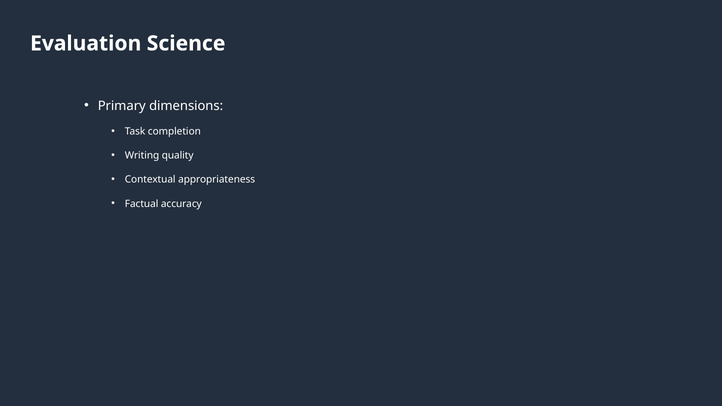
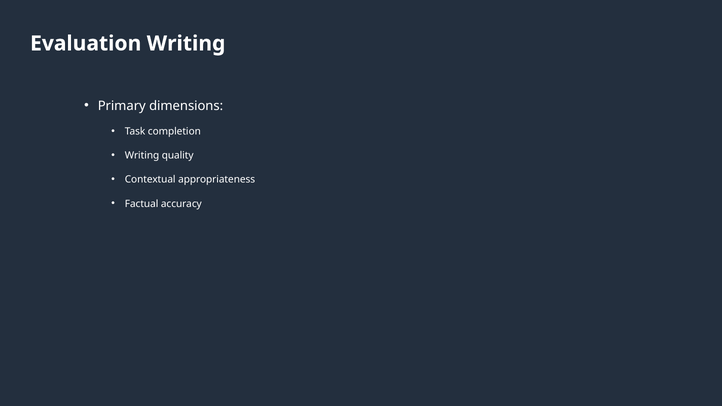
Evaluation Science: Science -> Writing
